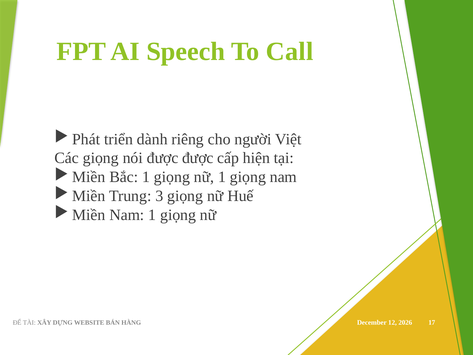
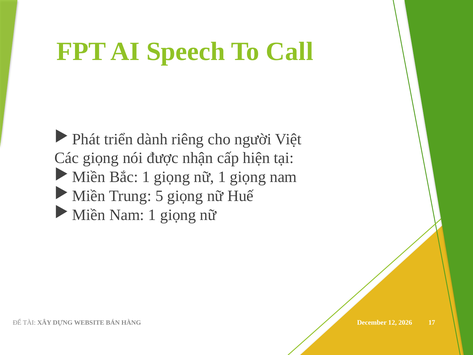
được được: được -> nhận
3: 3 -> 5
